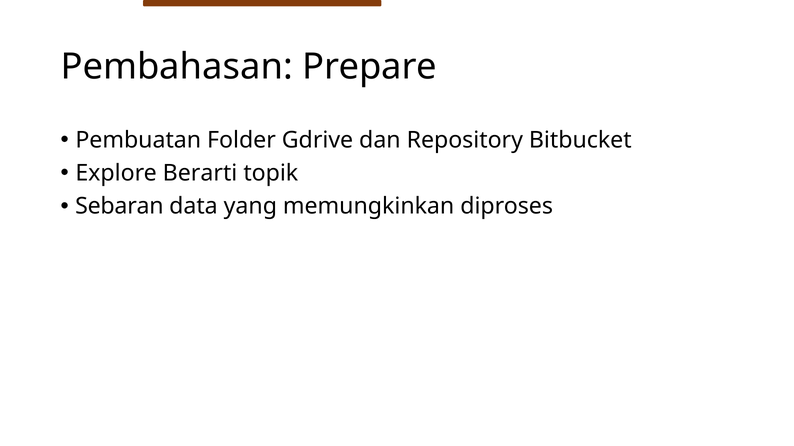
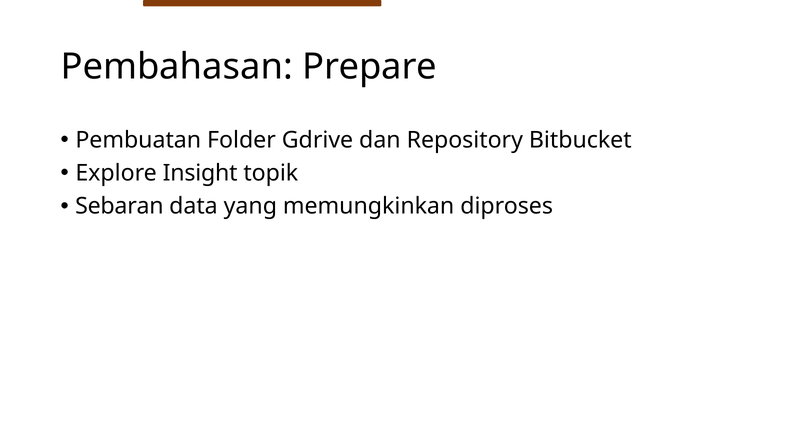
Berarti: Berarti -> Insight
